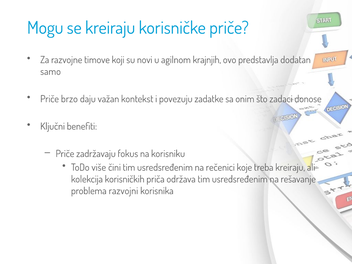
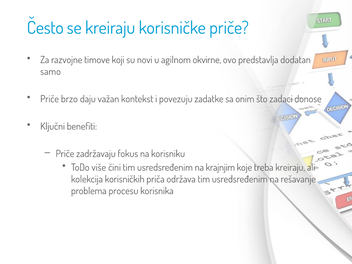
Mogu: Mogu -> Često
krajnjih: krajnjih -> okvirne
rečenici: rečenici -> krajnjim
razvojni: razvojni -> procesu
